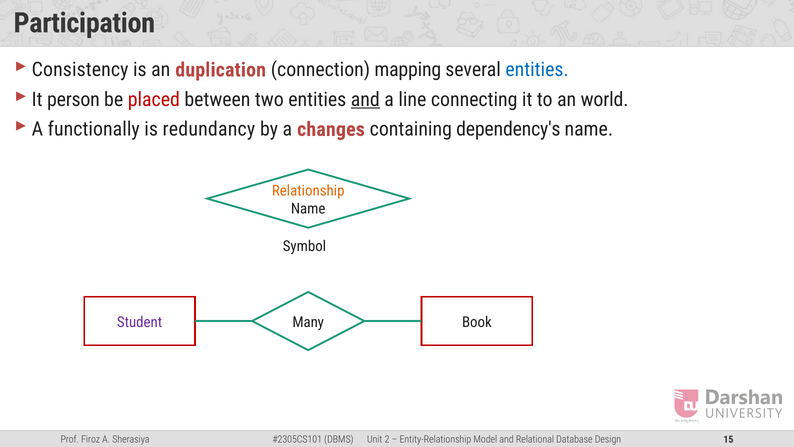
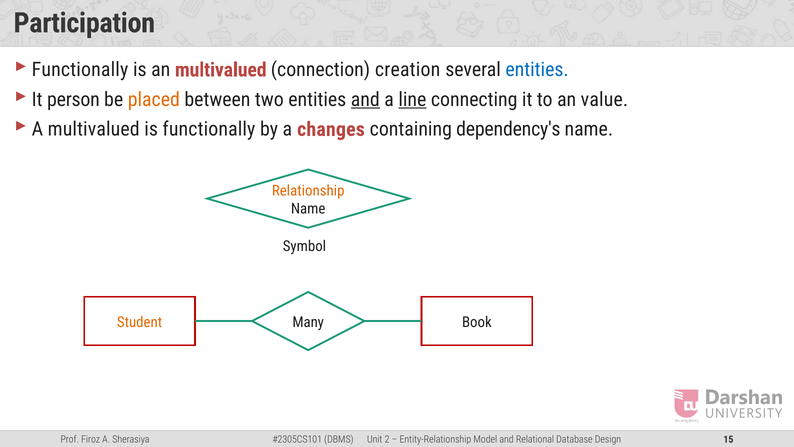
Consistency at (80, 70): Consistency -> Functionally
an duplication: duplication -> multivalued
mapping: mapping -> creation
placed colour: red -> orange
line underline: none -> present
world: world -> value
A functionally: functionally -> multivalued
is redundancy: redundancy -> functionally
Student colour: purple -> orange
